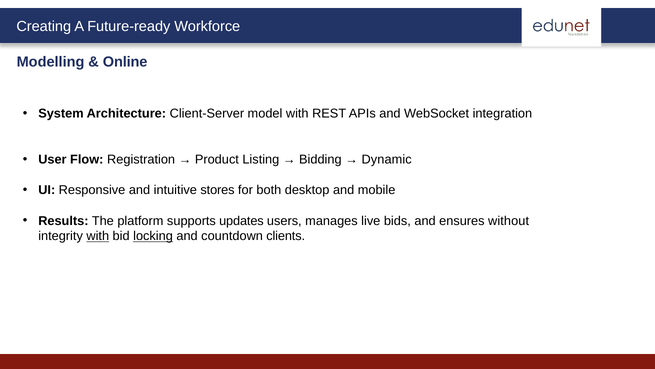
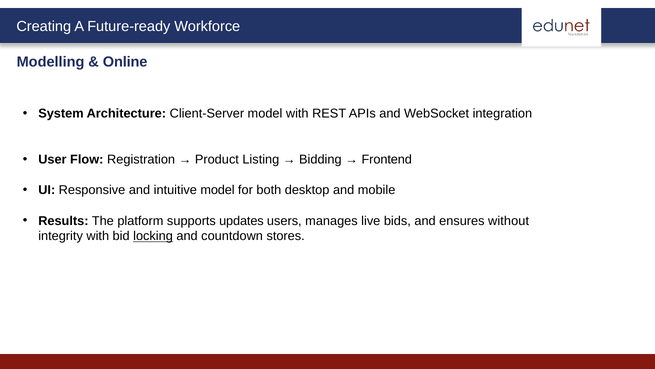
Dynamic: Dynamic -> Frontend
intuitive stores: stores -> model
with at (98, 236) underline: present -> none
clients: clients -> stores
